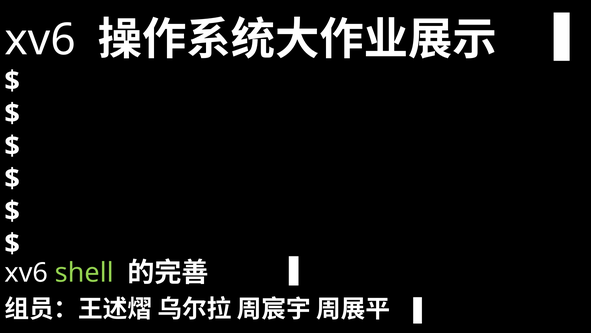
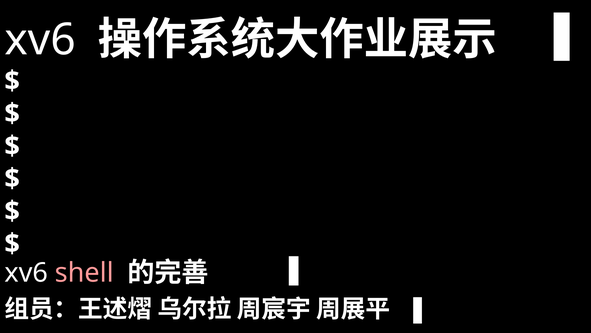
shell colour: light green -> pink
